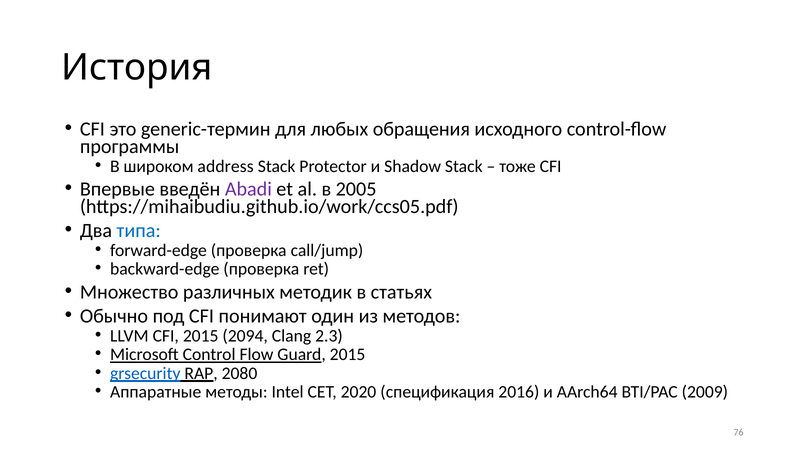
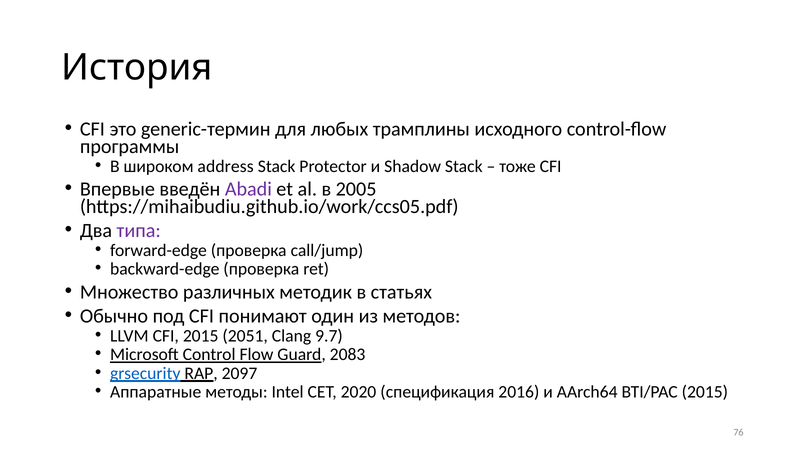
обращения: обращения -> трамплины
типа colour: blue -> purple
2094: 2094 -> 2051
2.3: 2.3 -> 9.7
Guard 2015: 2015 -> 2083
2080: 2080 -> 2097
BTI/PAC 2009: 2009 -> 2015
